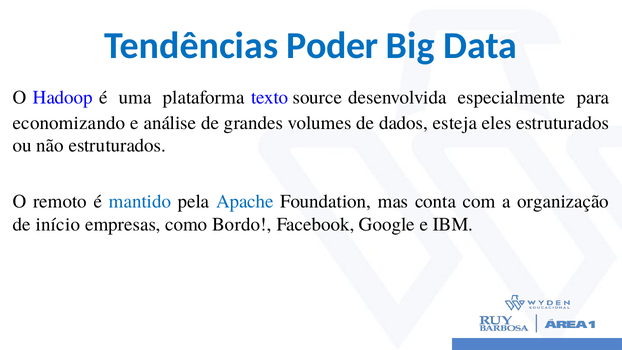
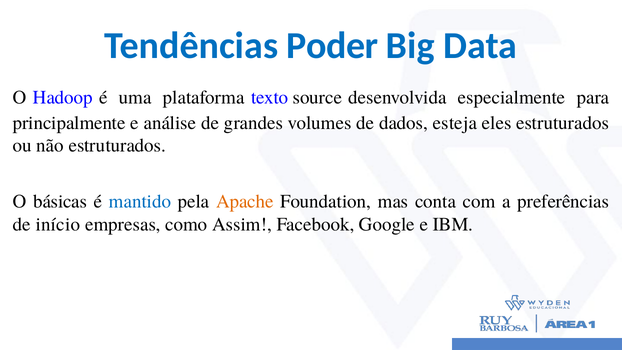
economizando: economizando -> principalmente
remoto: remoto -> básicas
Apache colour: blue -> orange
organização: organização -> preferências
Bordo: Bordo -> Assim
